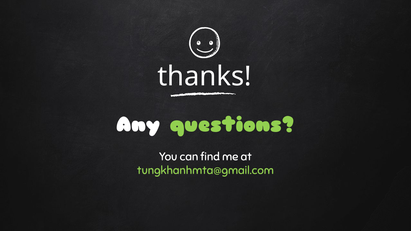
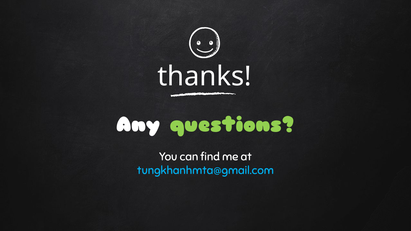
tungkhanhmta@gmail.com colour: light green -> light blue
